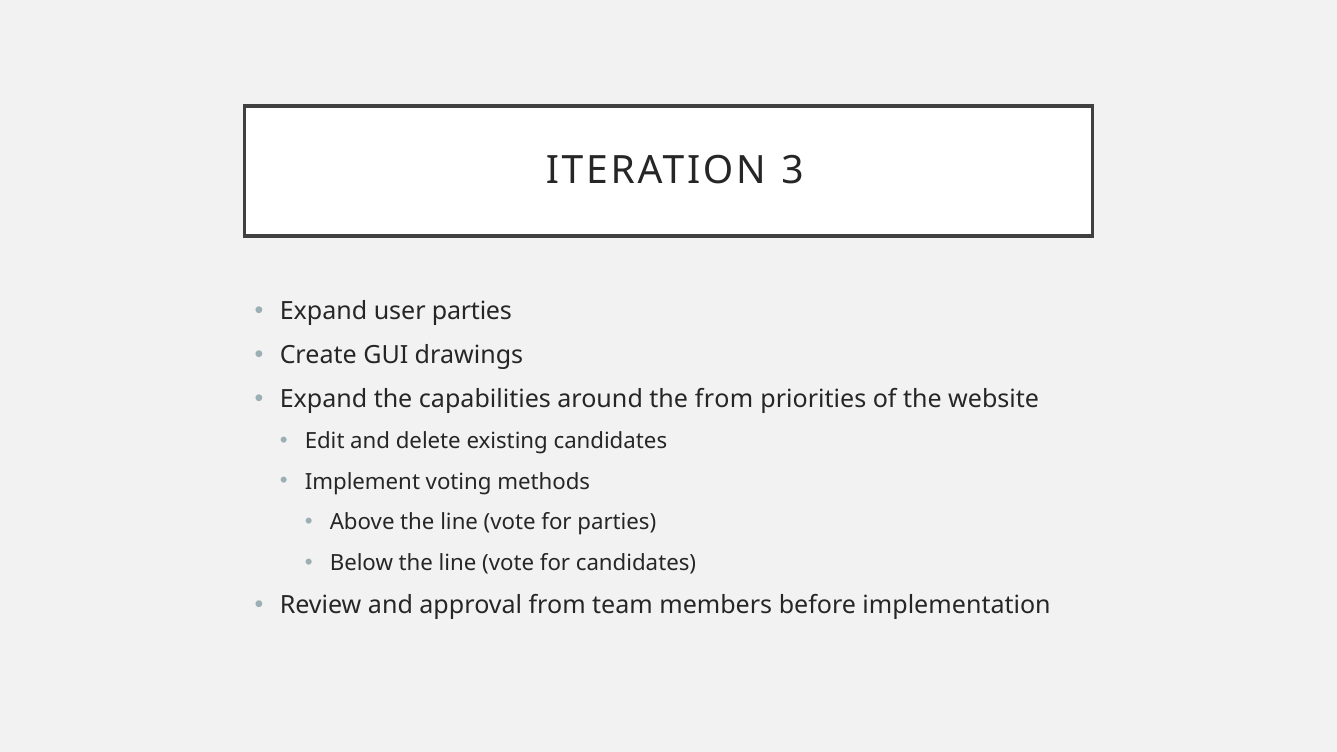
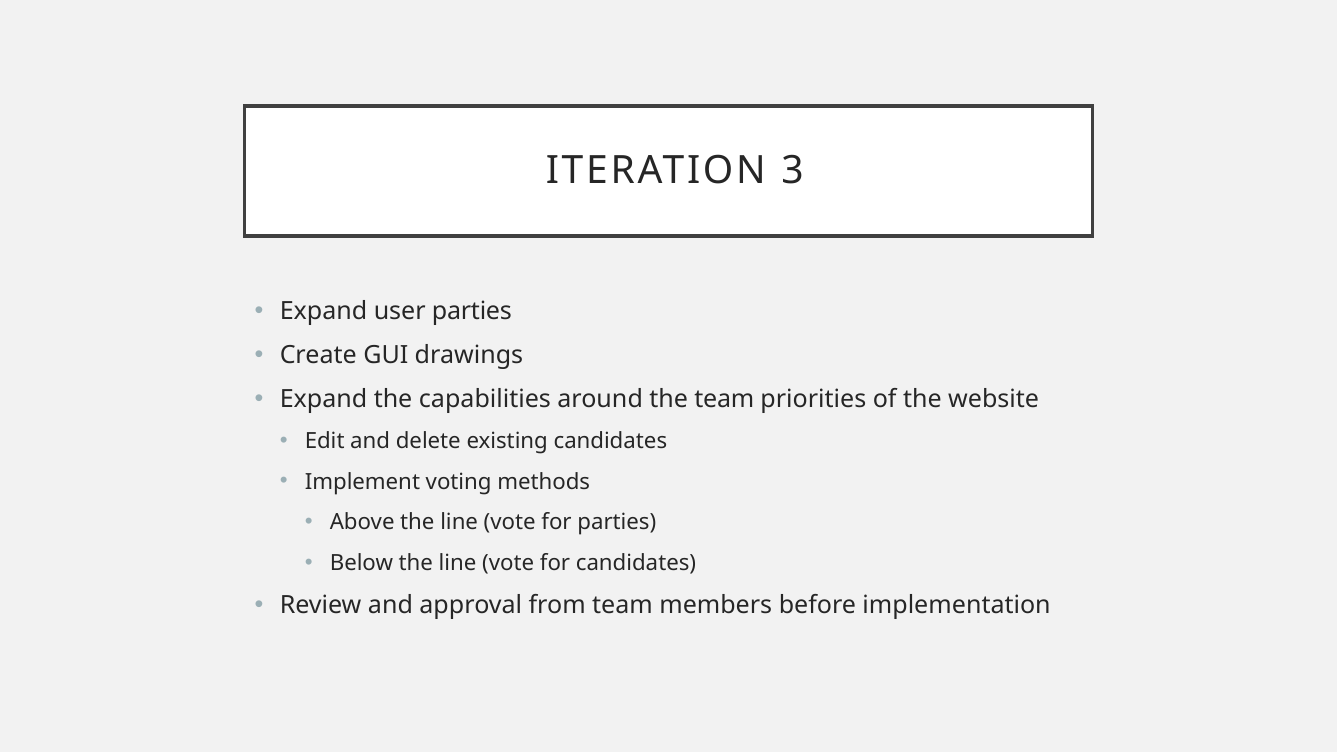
the from: from -> team
